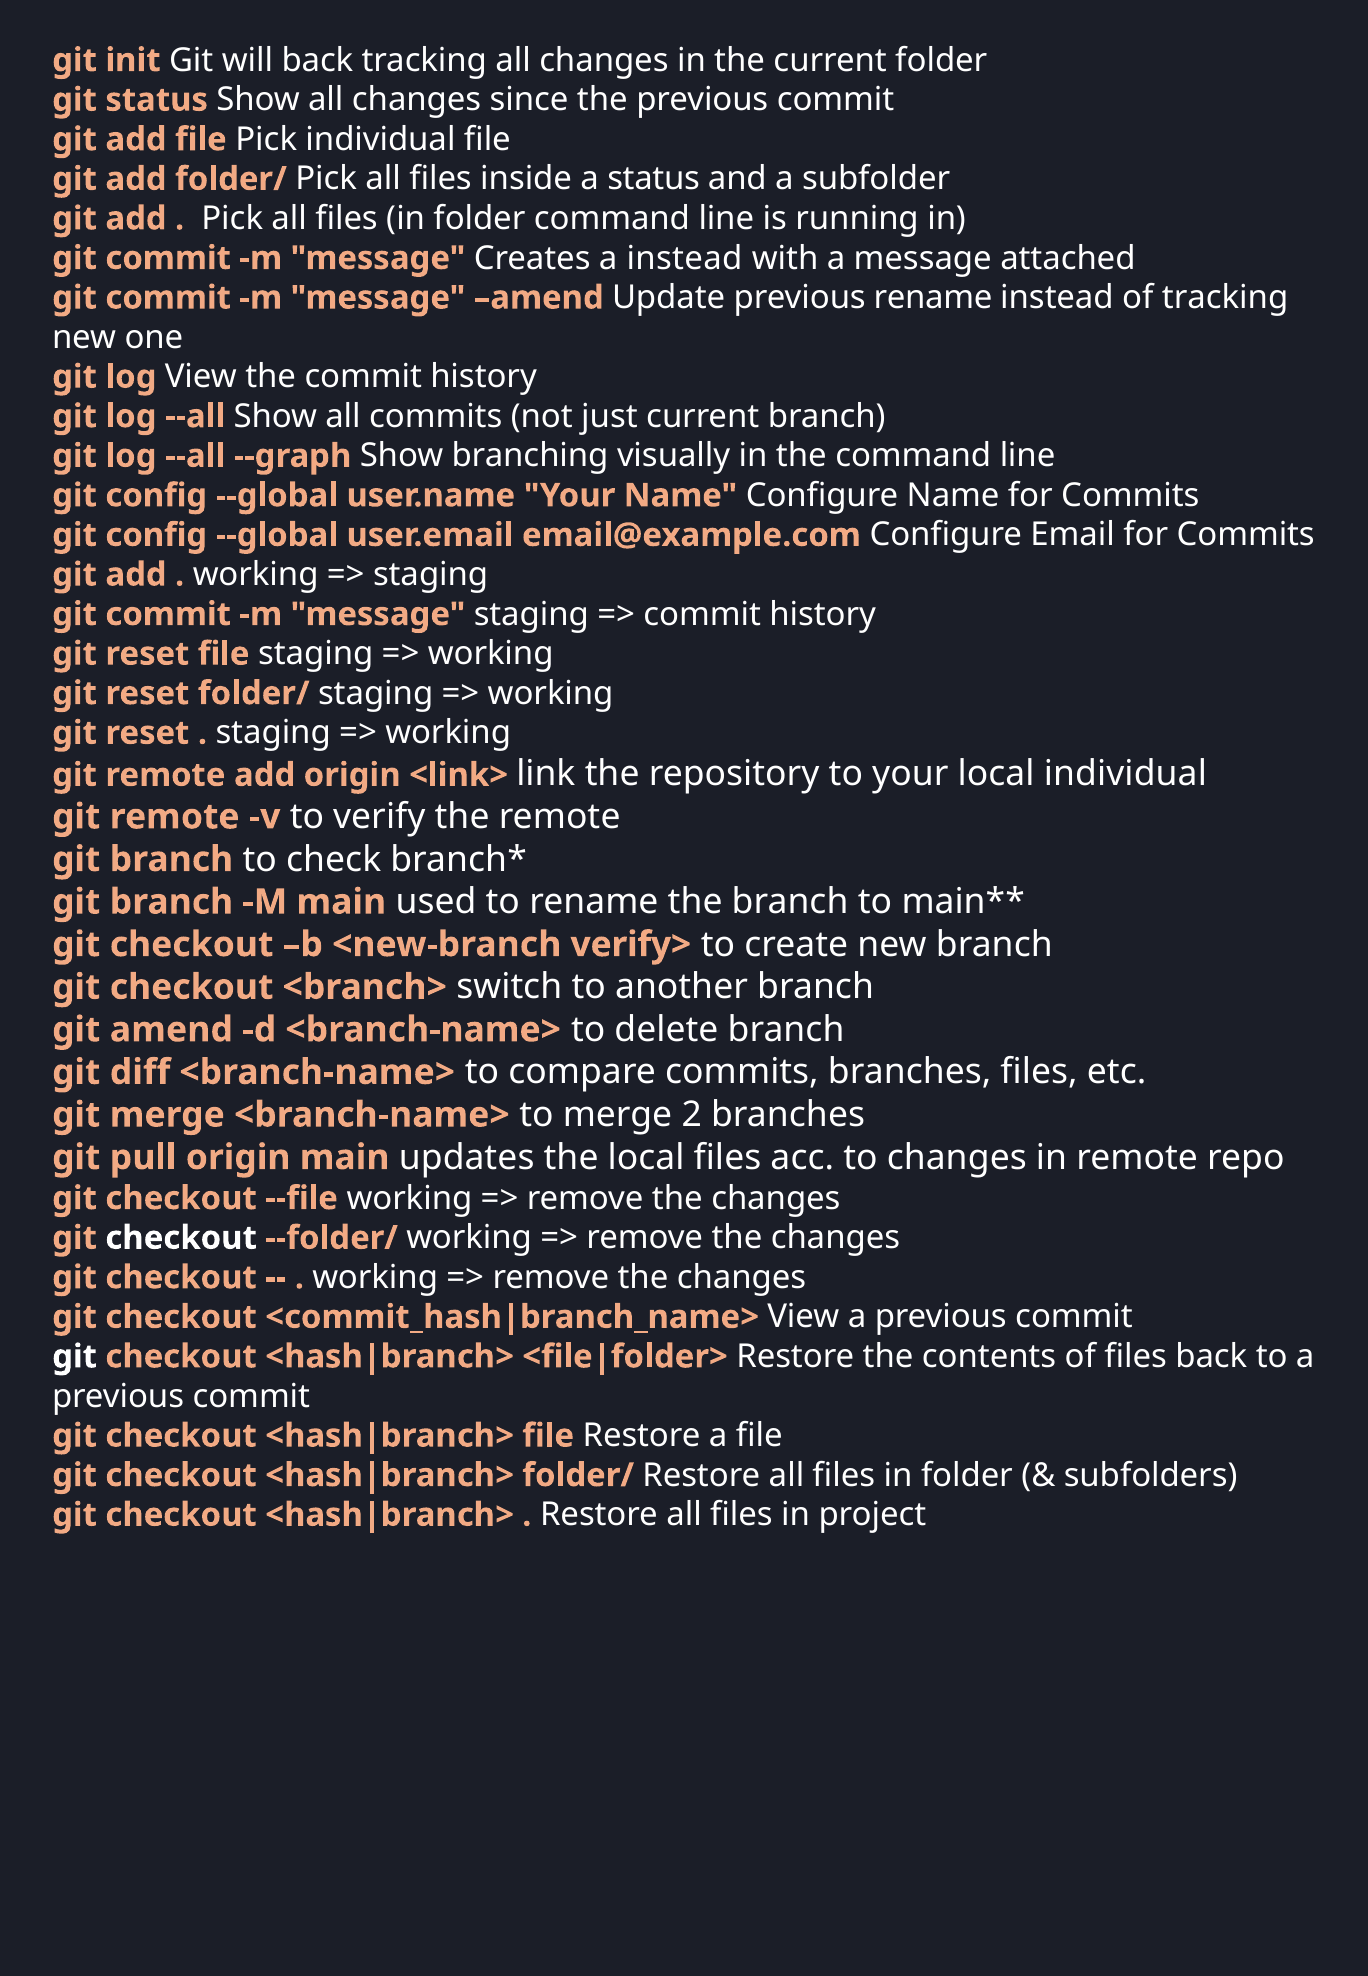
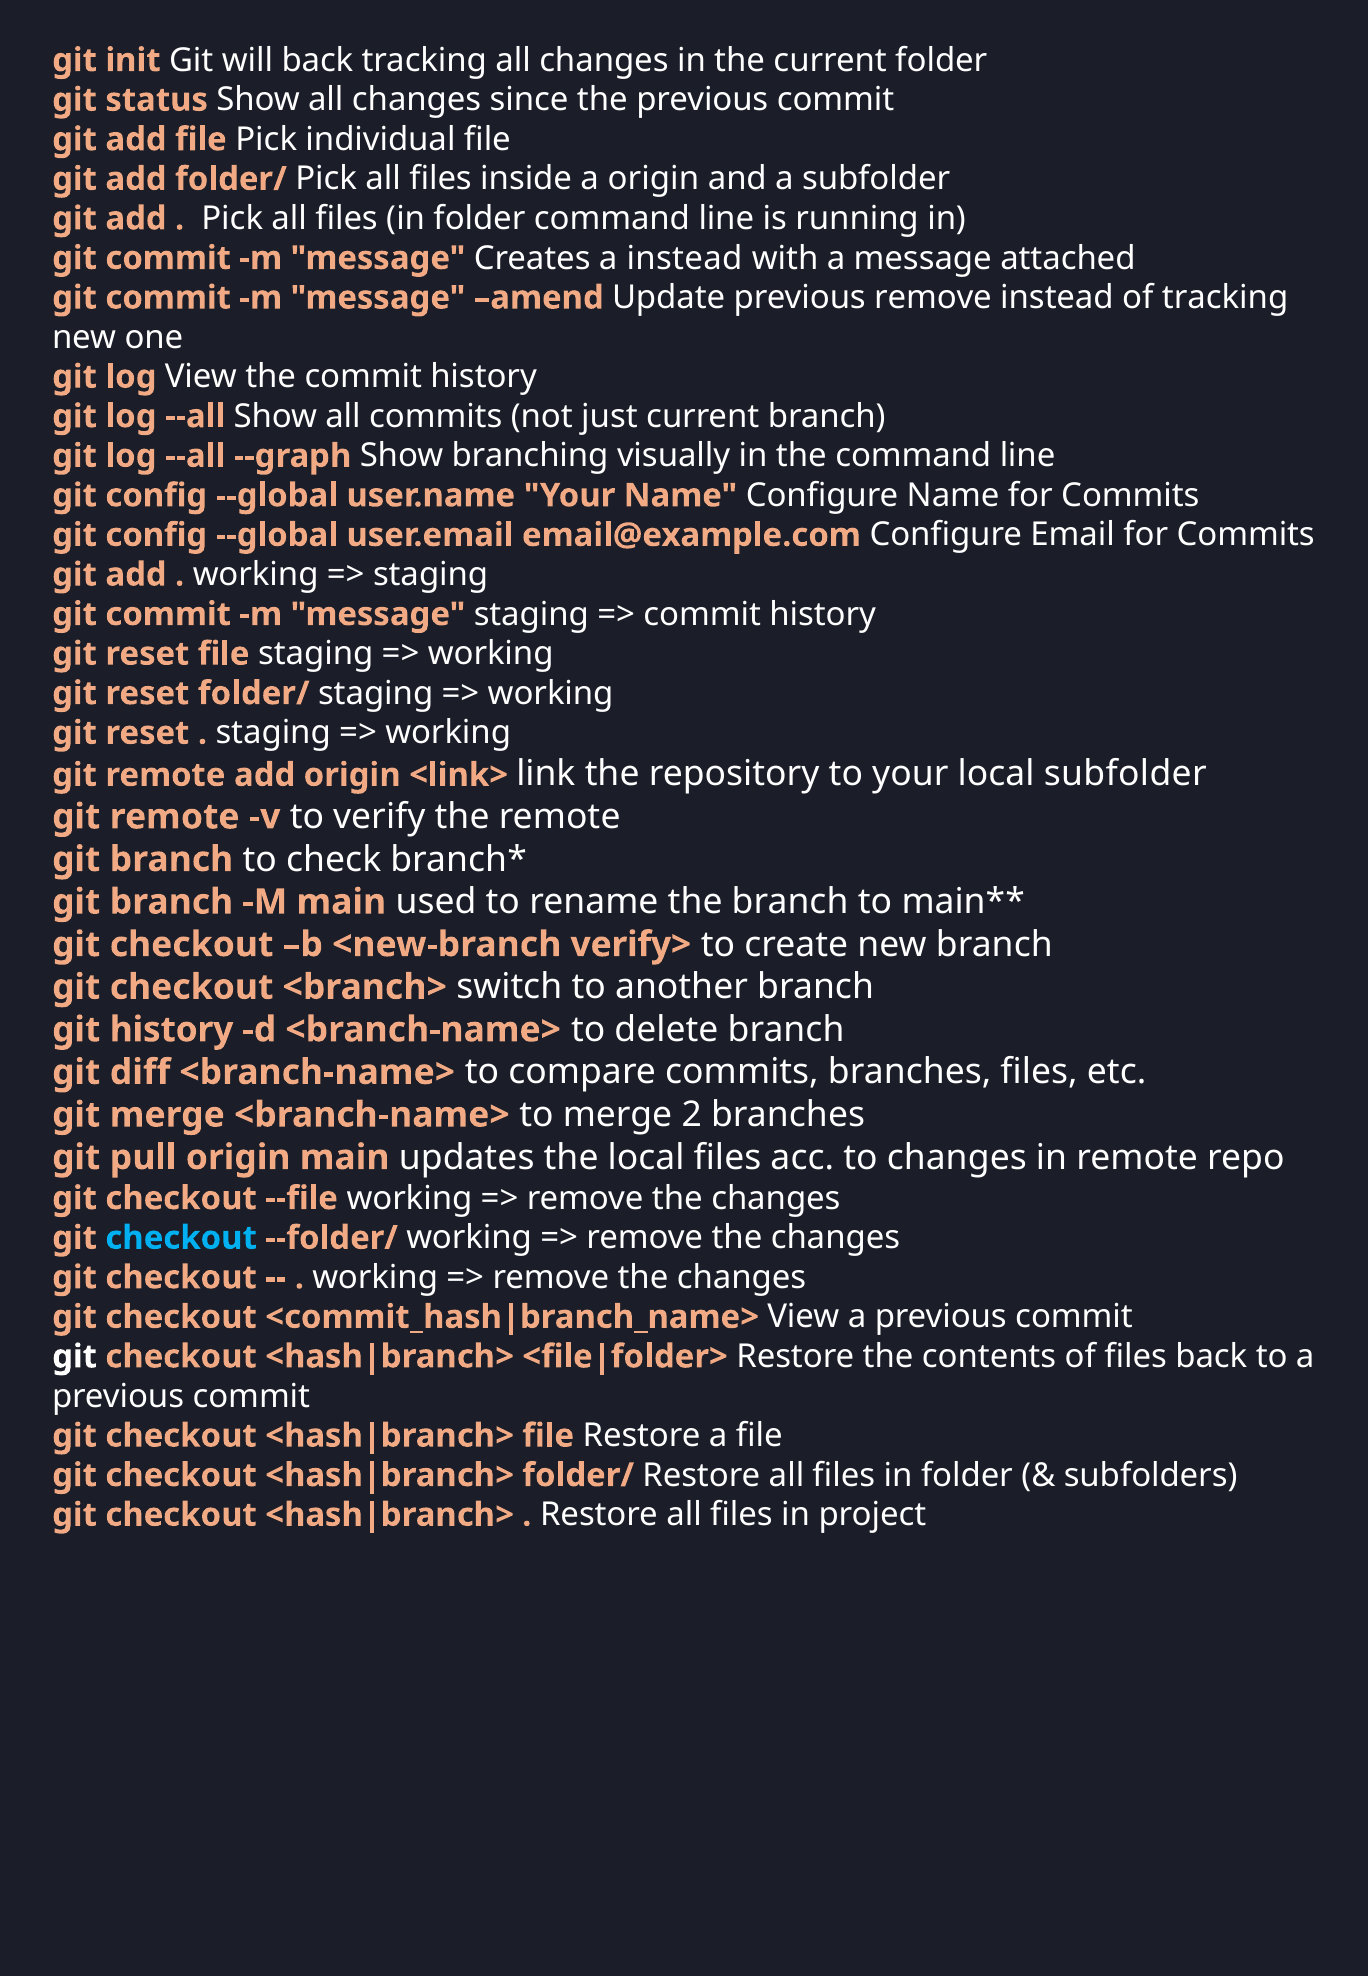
a status: status -> origin
previous rename: rename -> remove
local individual: individual -> subfolder
git amend: amend -> history
checkout at (181, 1238) colour: white -> light blue
